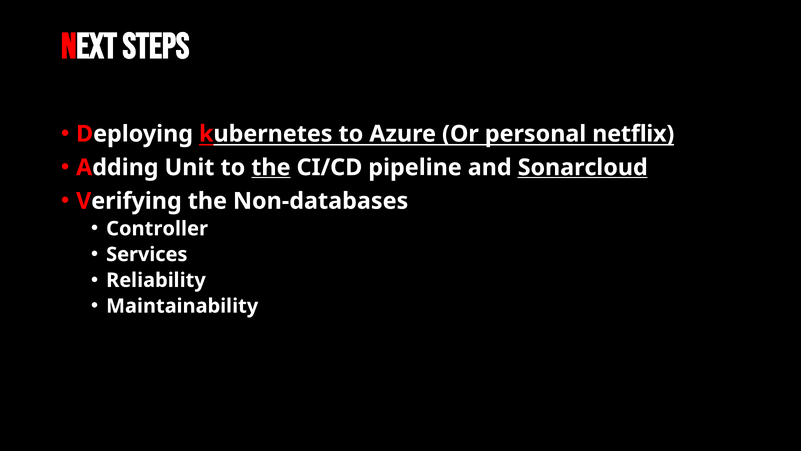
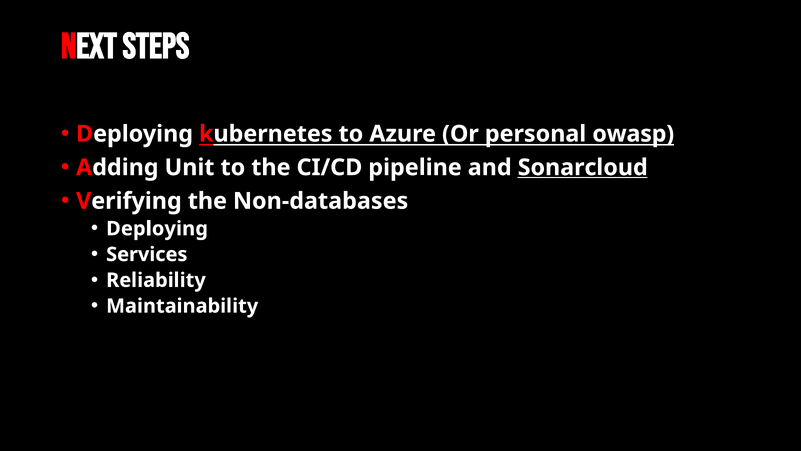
netflix: netflix -> owasp
the at (271, 167) underline: present -> none
Controller at (157, 228): Controller -> Deploying
